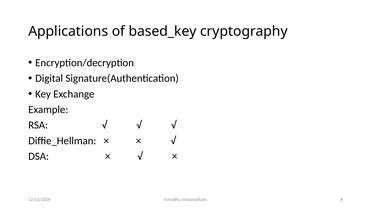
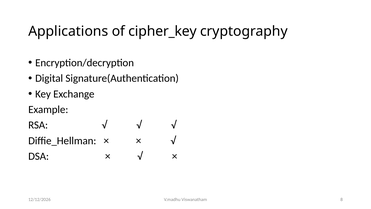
based_key: based_key -> cipher_key
